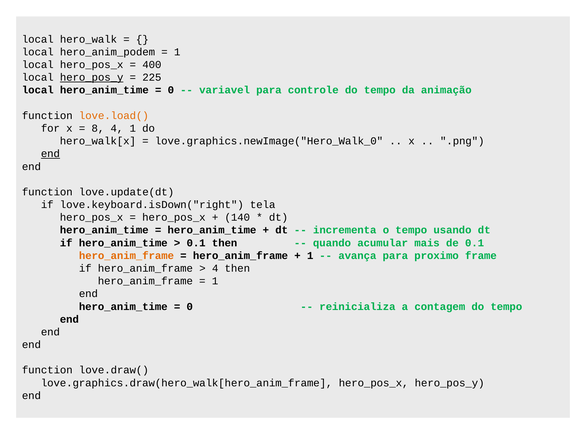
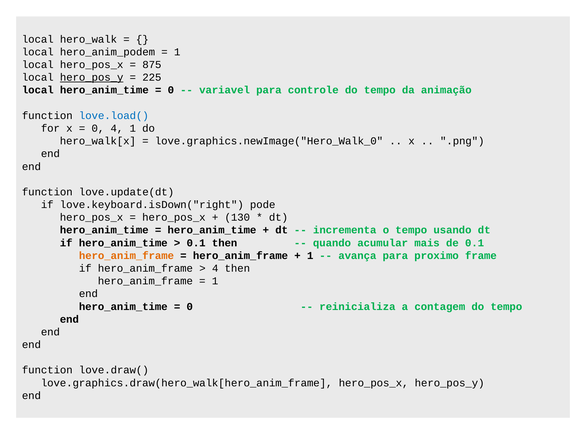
400: 400 -> 875
love.load( colour: orange -> blue
8 at (98, 128): 8 -> 0
end at (50, 154) underline: present -> none
tela: tela -> pode
140: 140 -> 130
